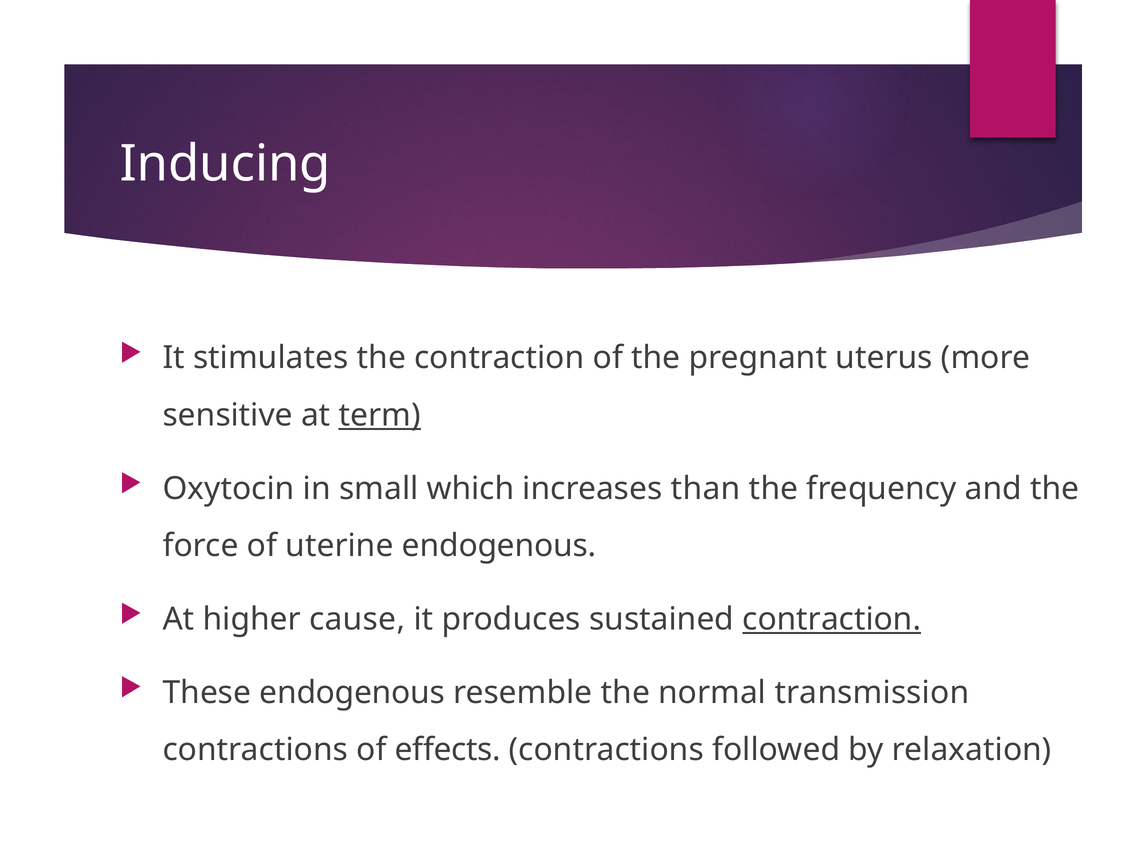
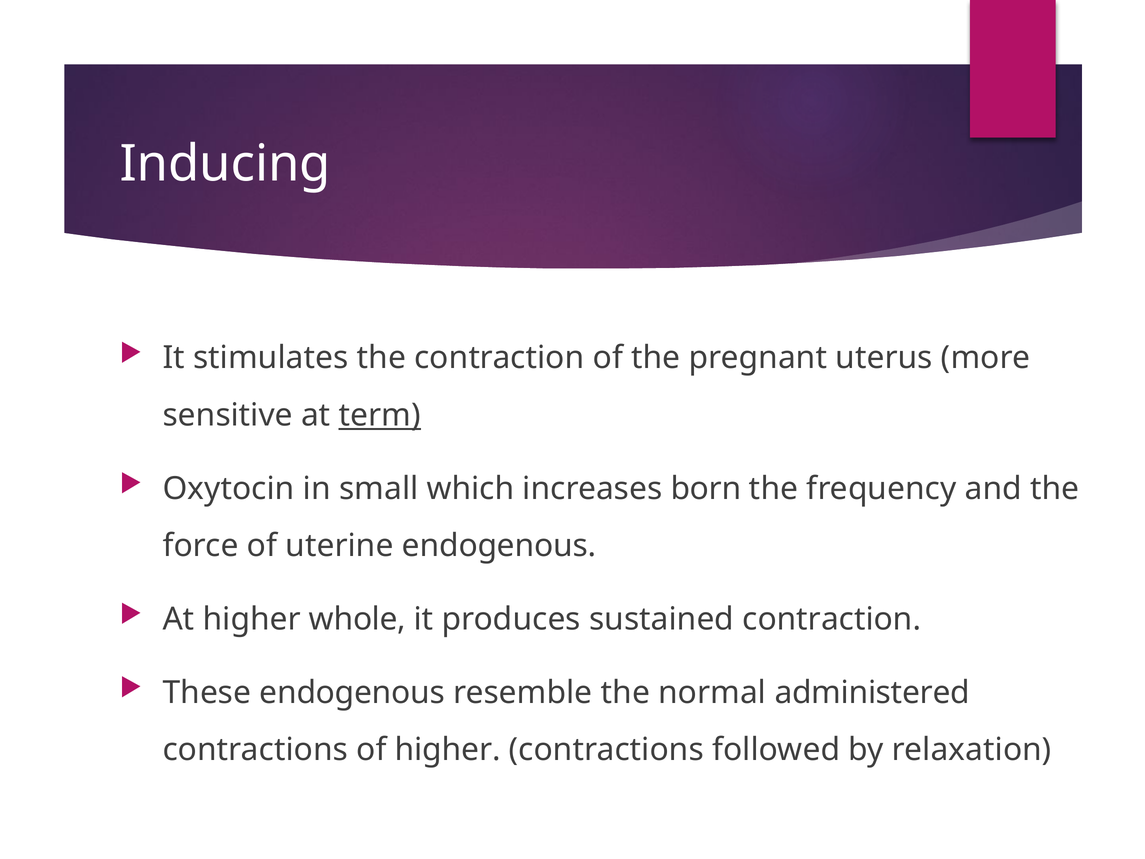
than: than -> born
cause: cause -> whole
contraction at (832, 619) underline: present -> none
transmission: transmission -> administered
of effects: effects -> higher
